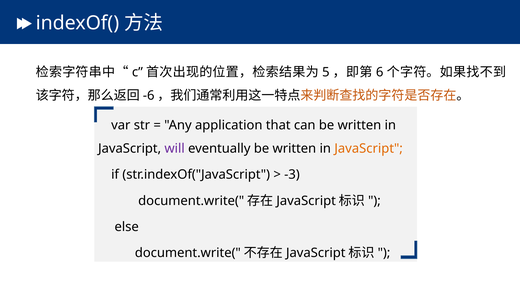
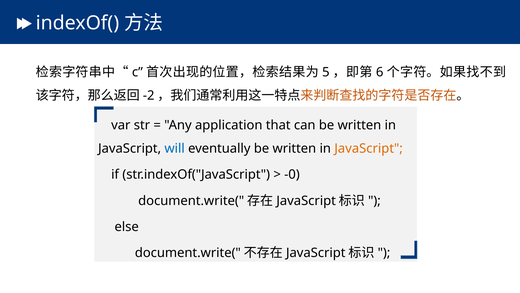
-6: -6 -> -2
will colour: purple -> blue
-3: -3 -> -0
